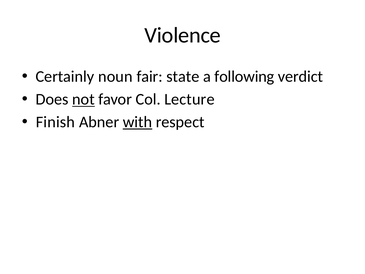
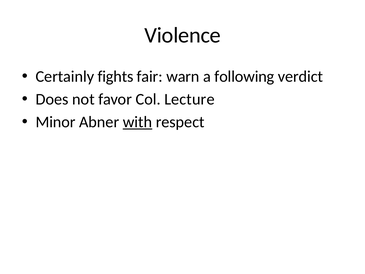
noun: noun -> fights
state: state -> warn
not underline: present -> none
Finish: Finish -> Minor
